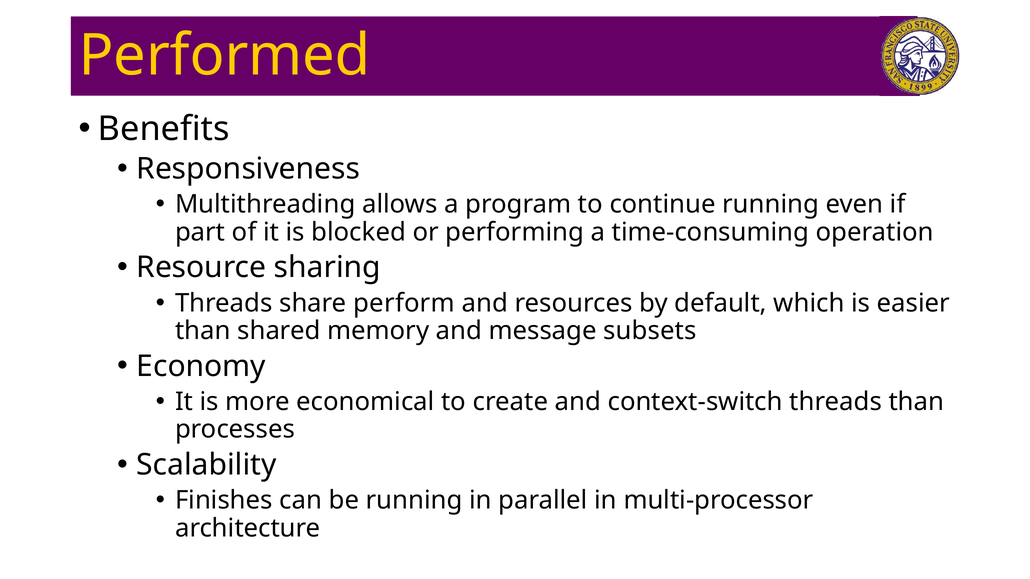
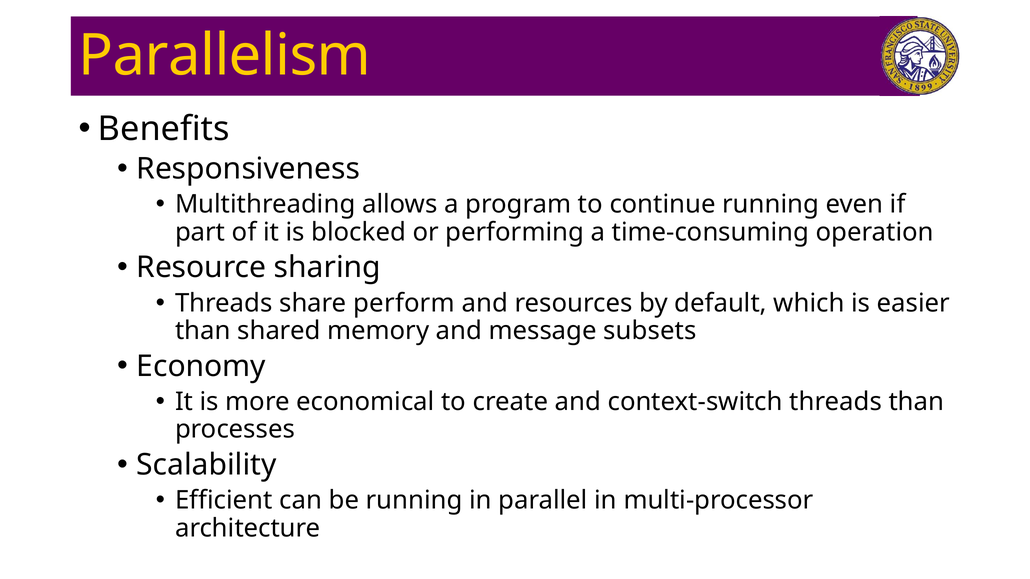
Performed: Performed -> Parallelism
Finishes: Finishes -> Efficient
